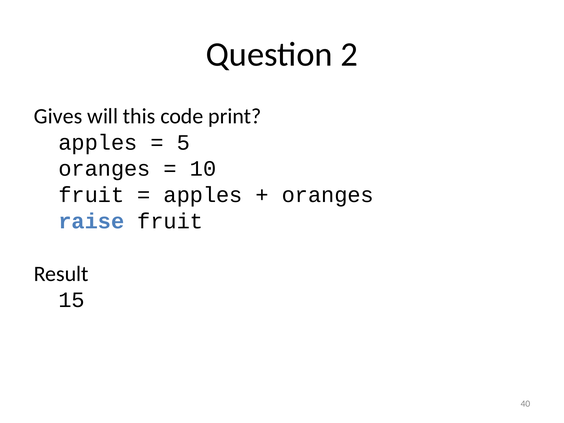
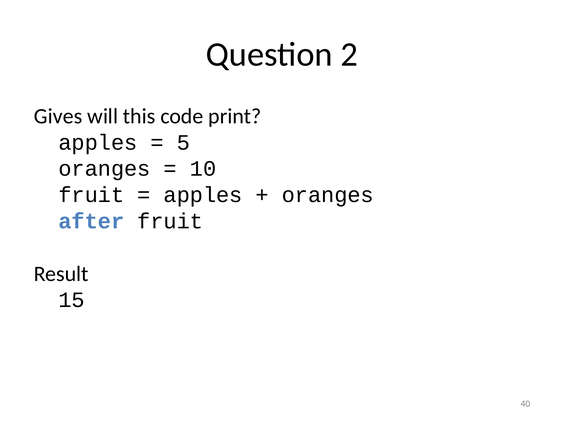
raise: raise -> after
